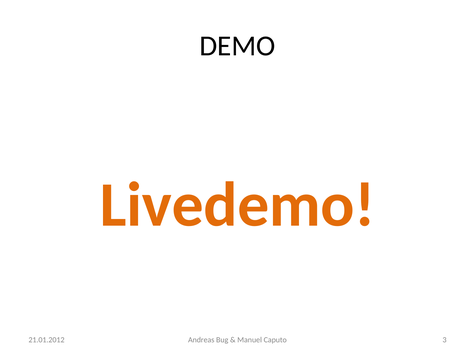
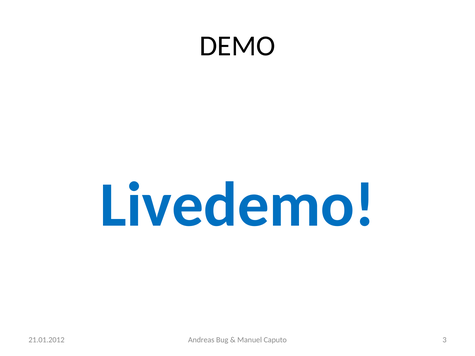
Livedemo colour: orange -> blue
